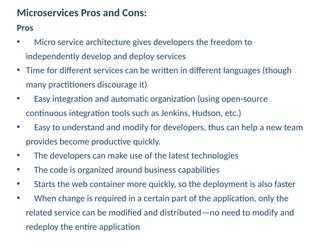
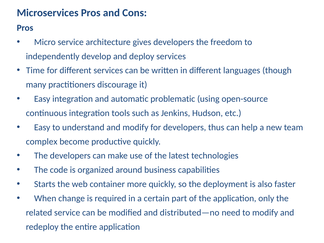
organization: organization -> problematic
provides: provides -> complex
